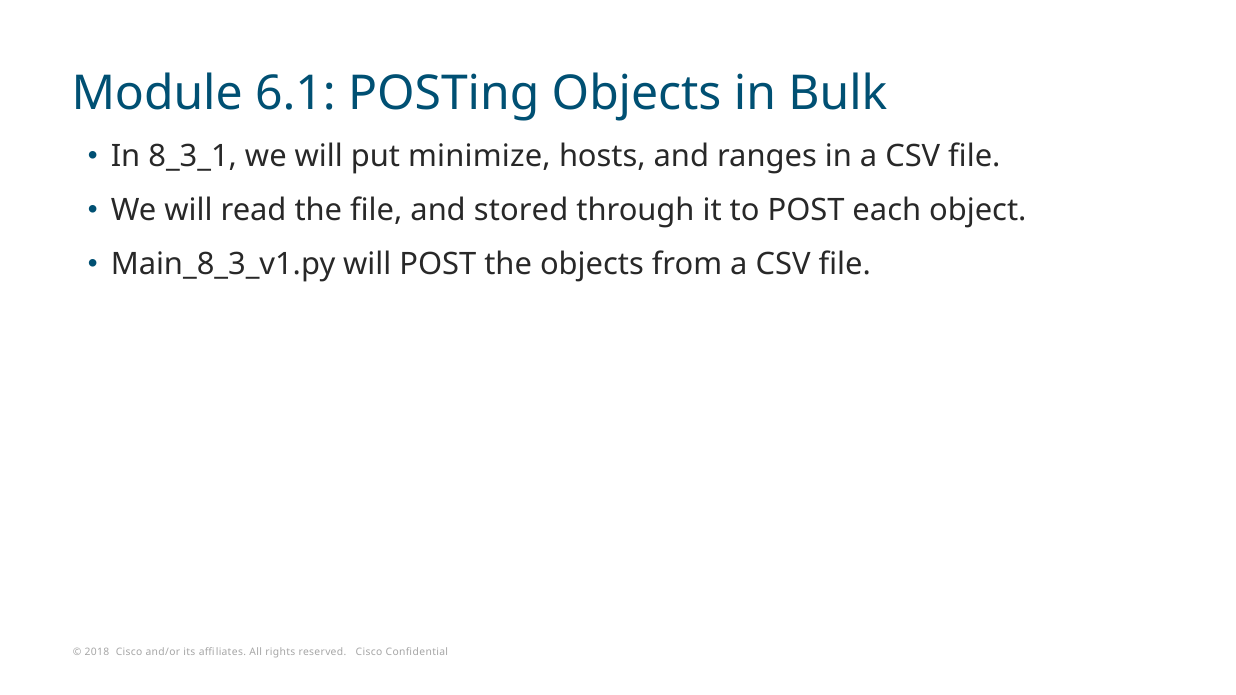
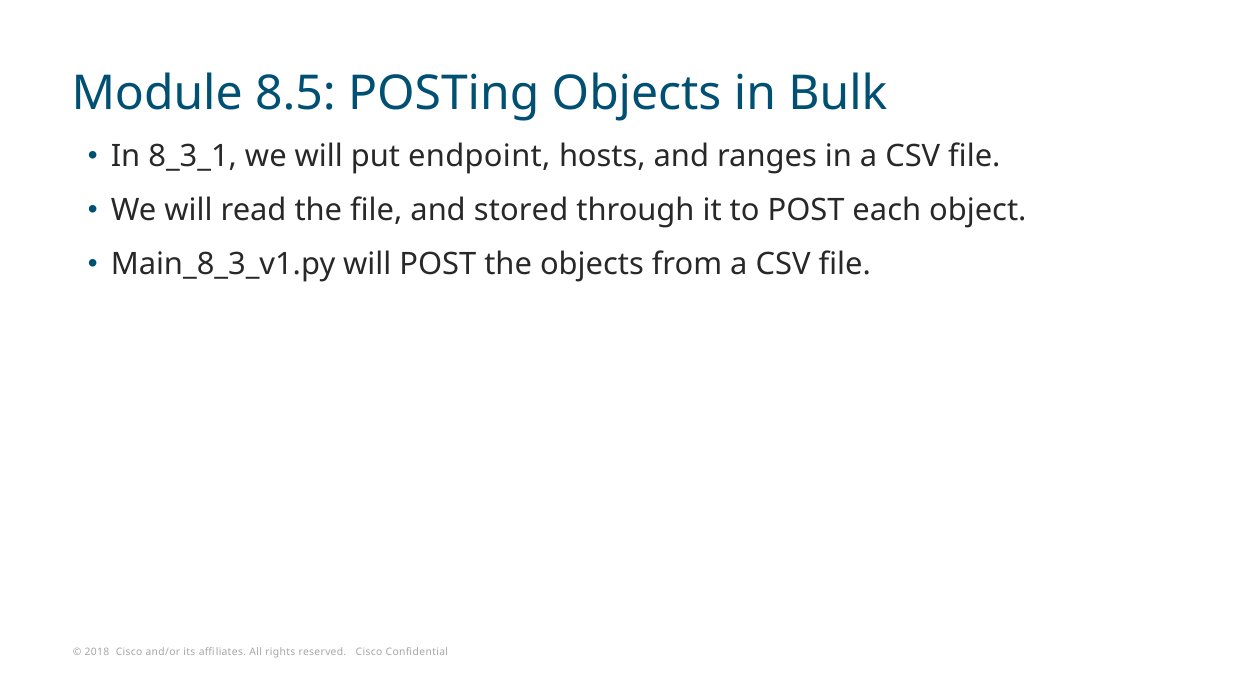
6.1: 6.1 -> 8.5
minimize: minimize -> endpoint
